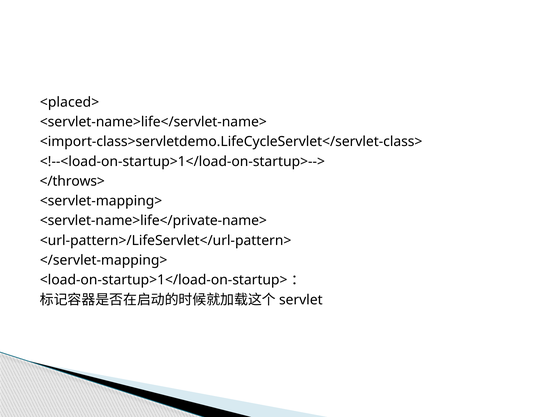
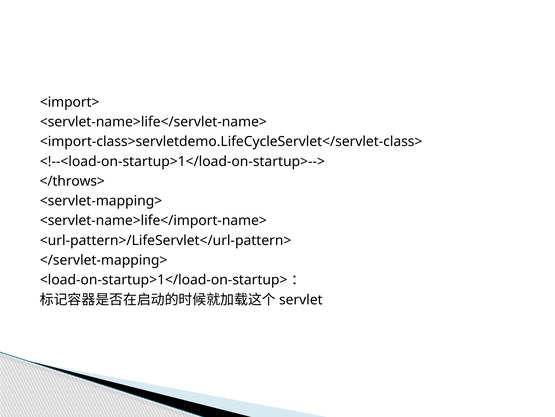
<placed>: <placed> -> <import>
<servlet-name>life</private-name>: <servlet-name>life</private-name> -> <servlet-name>life</import-name>
